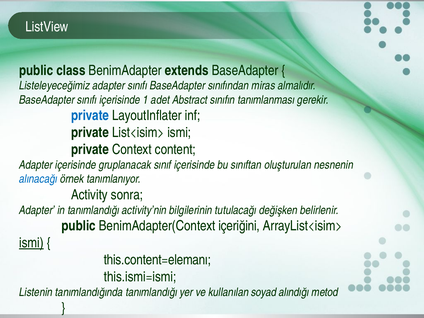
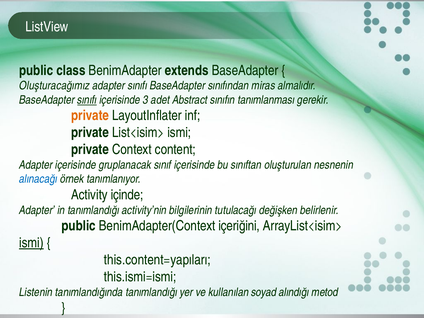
Listeleyeceğimiz: Listeleyeceğimiz -> Oluşturacağımız
sınıfı at (87, 100) underline: none -> present
1: 1 -> 3
private at (90, 116) colour: blue -> orange
sonra: sonra -> içinde
this.content=elemanı: this.content=elemanı -> this.content=yapıları
